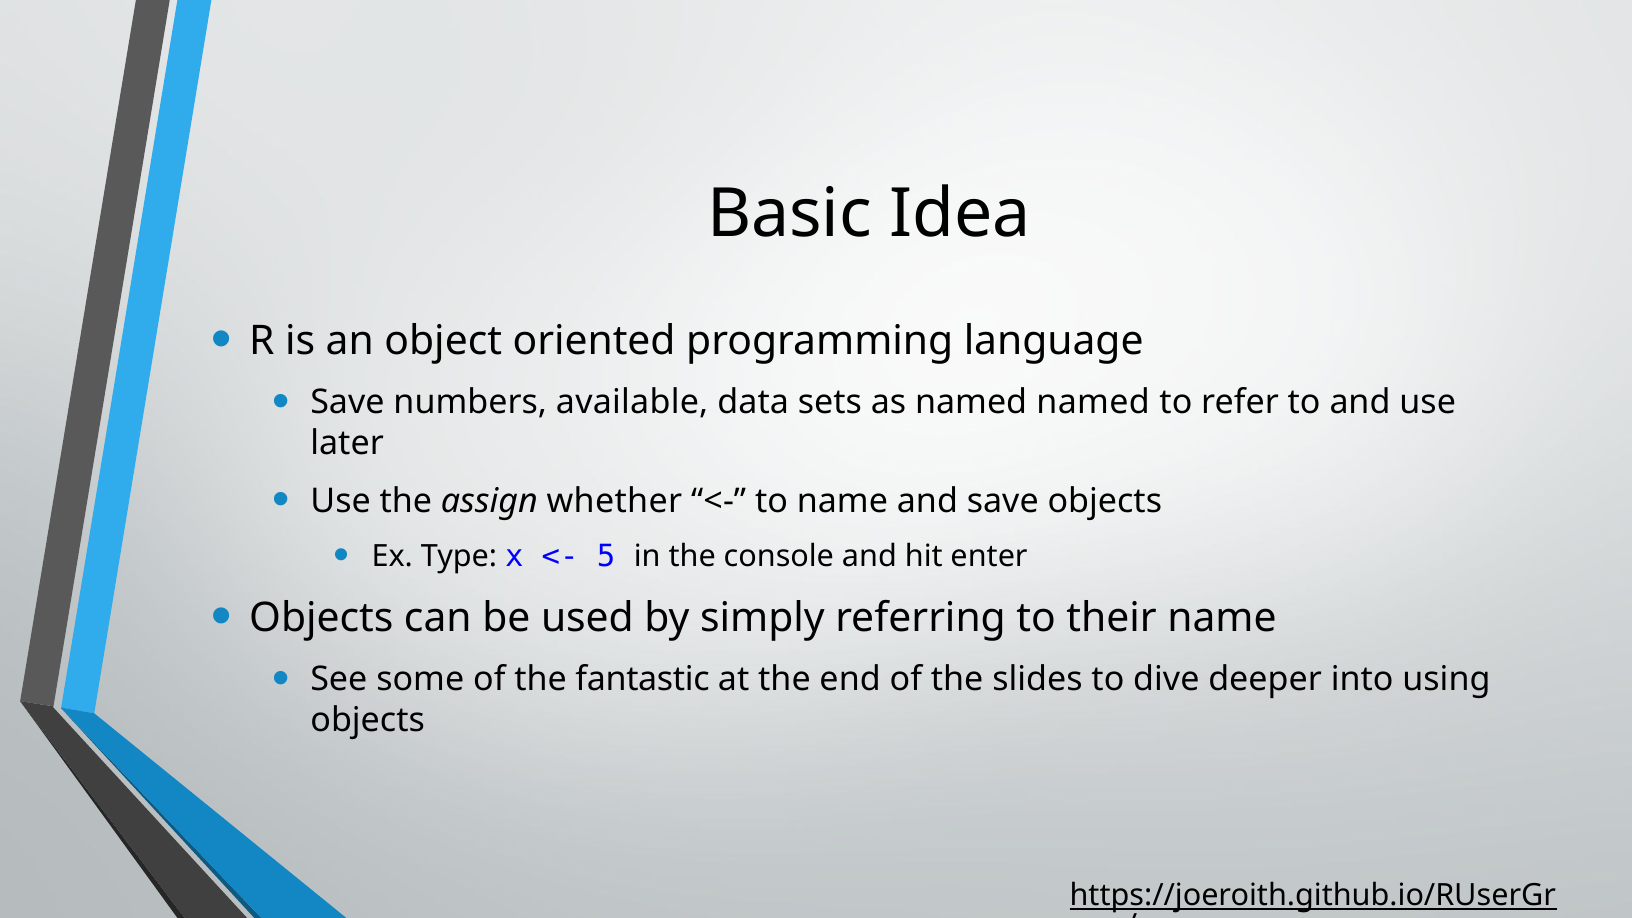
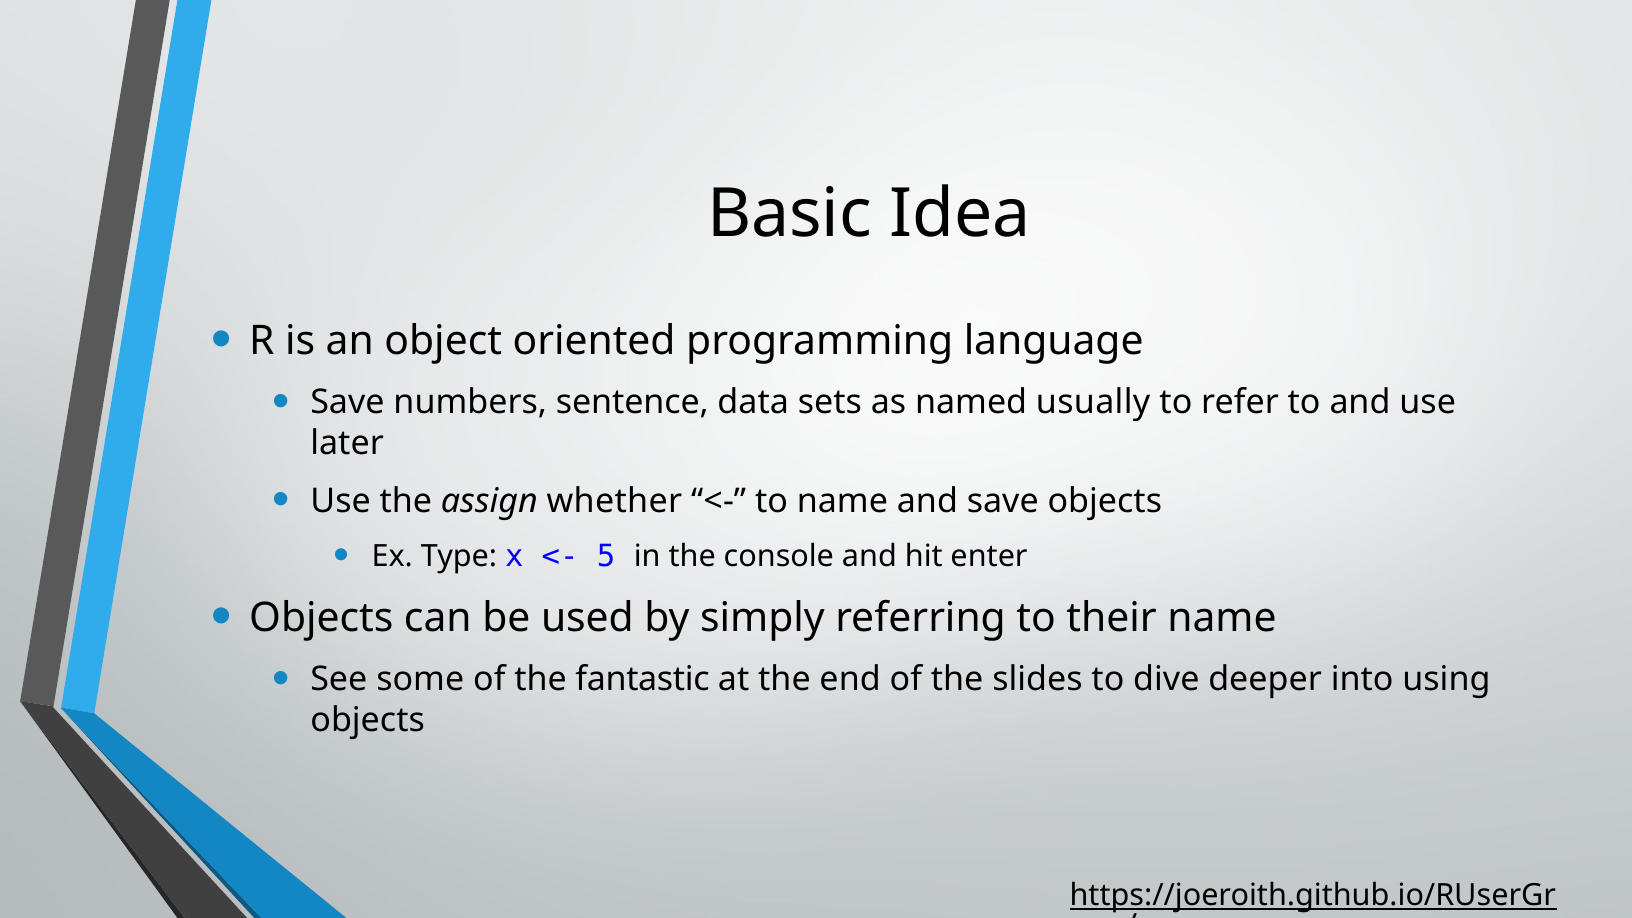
available: available -> sentence
named named: named -> usually
